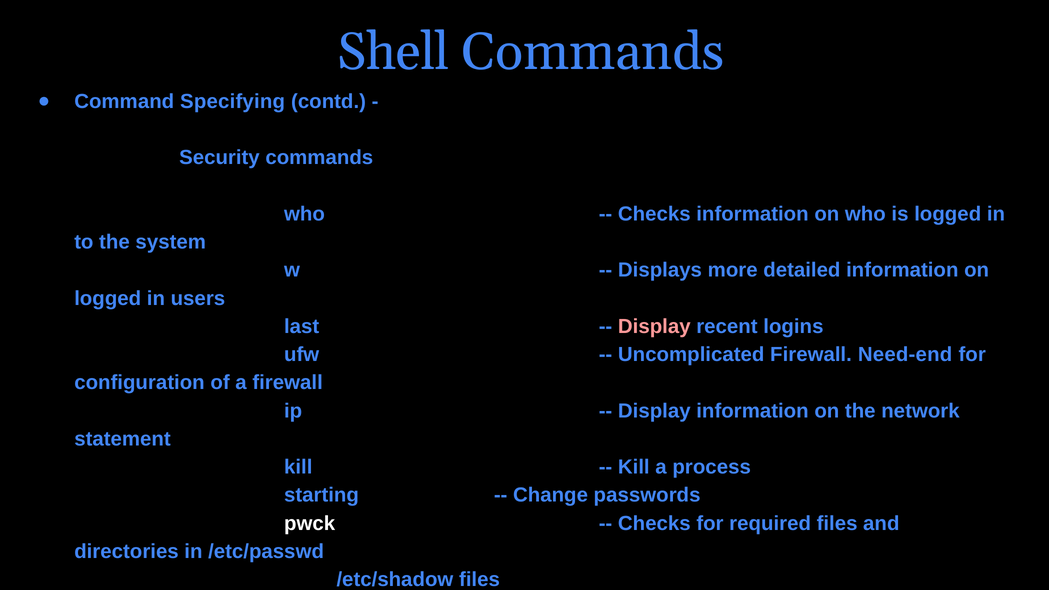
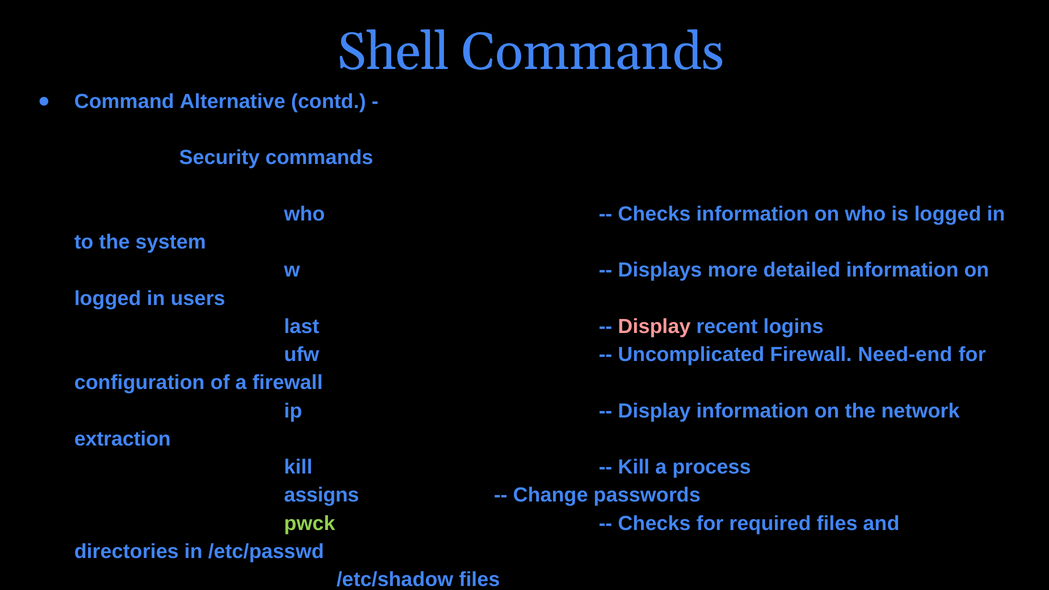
Specifying: Specifying -> Alternative
statement: statement -> extraction
starting: starting -> assigns
pwck colour: white -> light green
